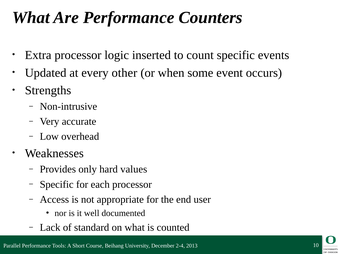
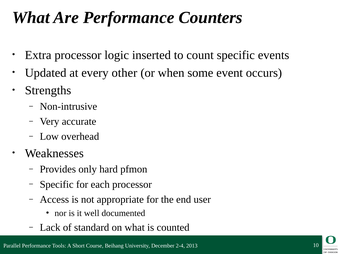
values: values -> pfmon
